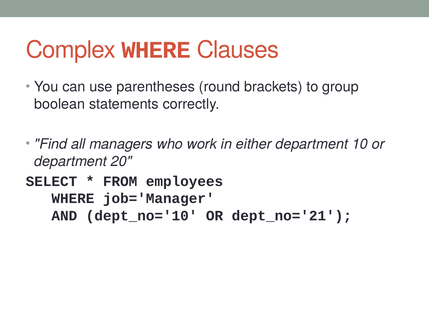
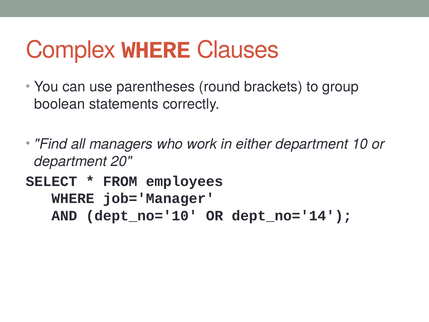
dept_no='21: dept_no='21 -> dept_no='14
